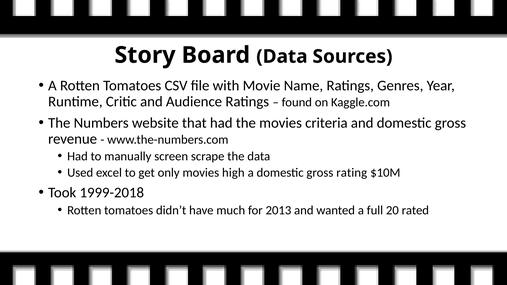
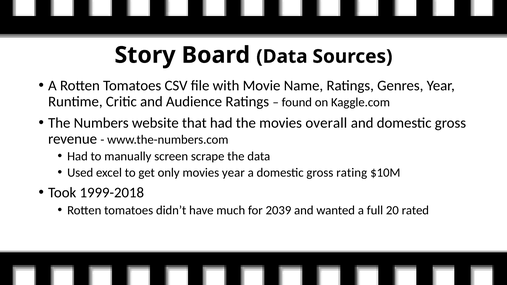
criteria: criteria -> overall
movies high: high -> year
2013: 2013 -> 2039
